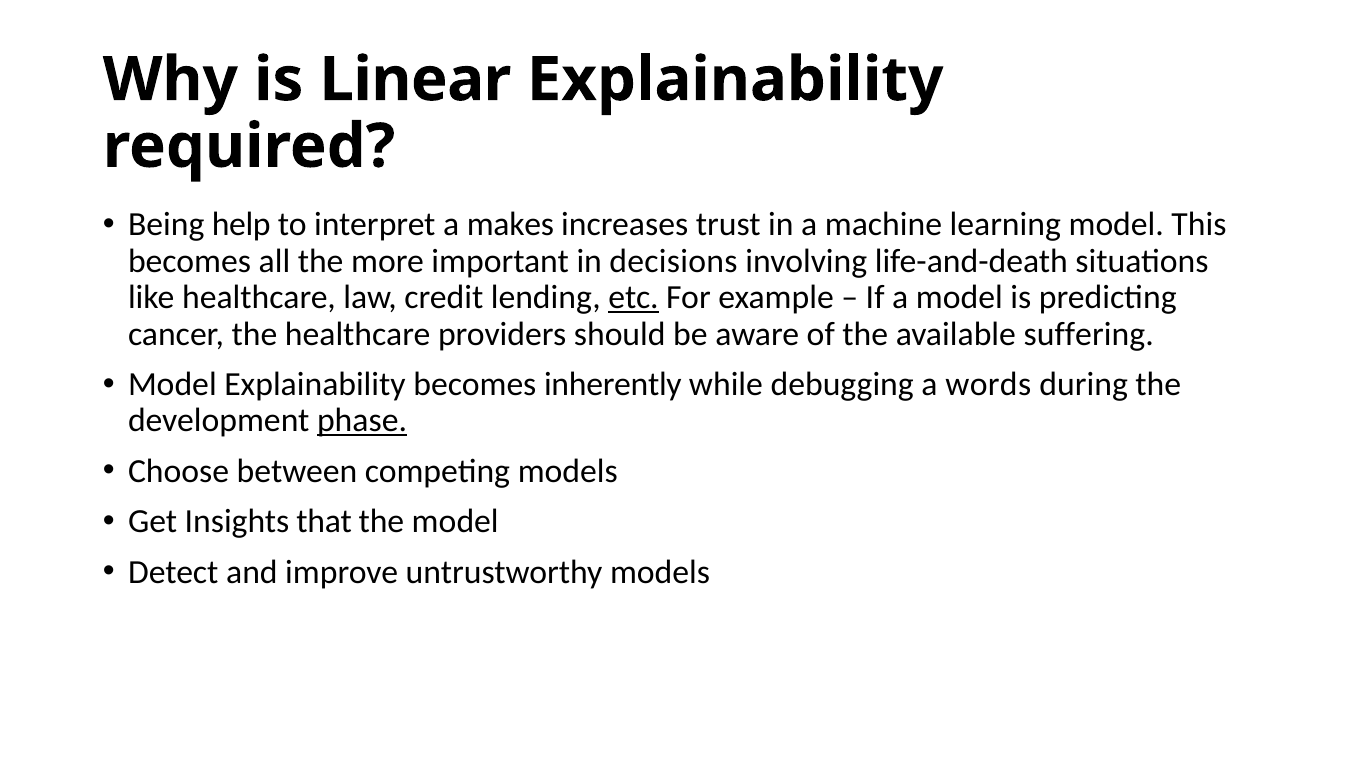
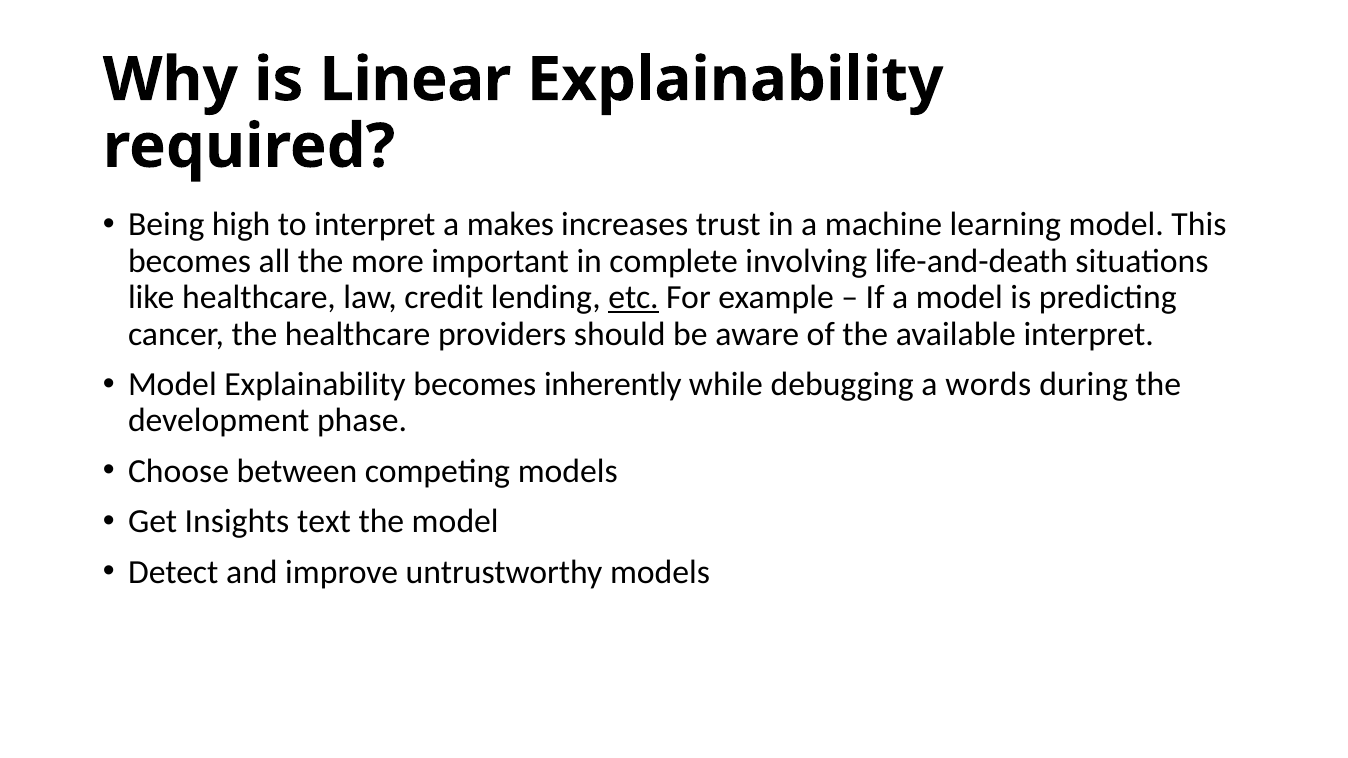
help: help -> high
decisions: decisions -> complete
available suffering: suffering -> interpret
phase underline: present -> none
that: that -> text
